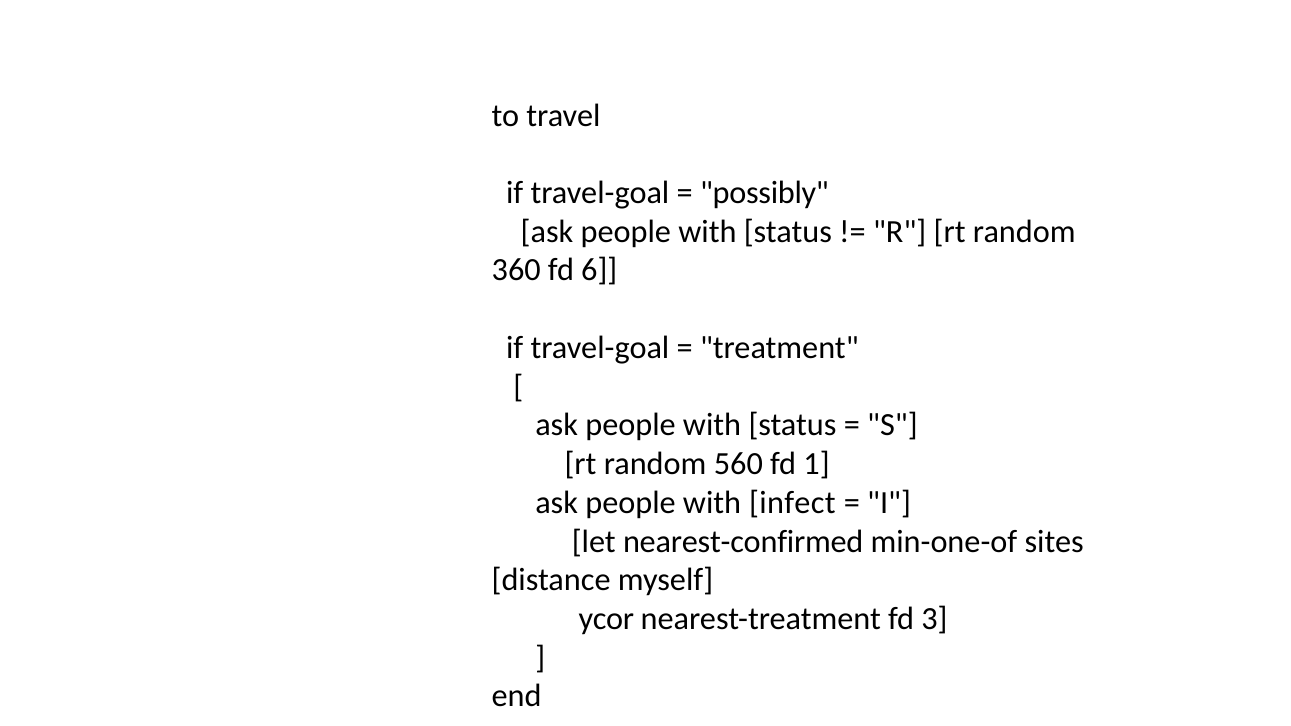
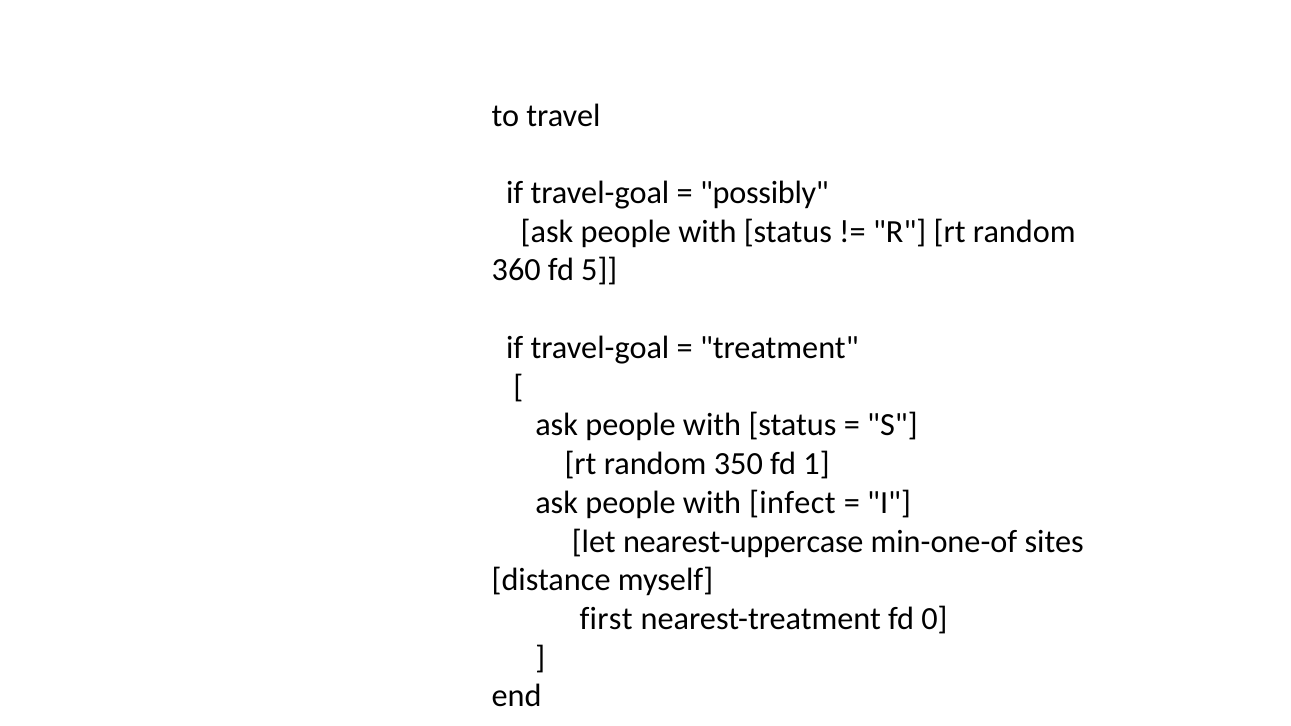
6: 6 -> 5
560: 560 -> 350
nearest-confirmed: nearest-confirmed -> nearest-uppercase
ycor: ycor -> first
3: 3 -> 0
